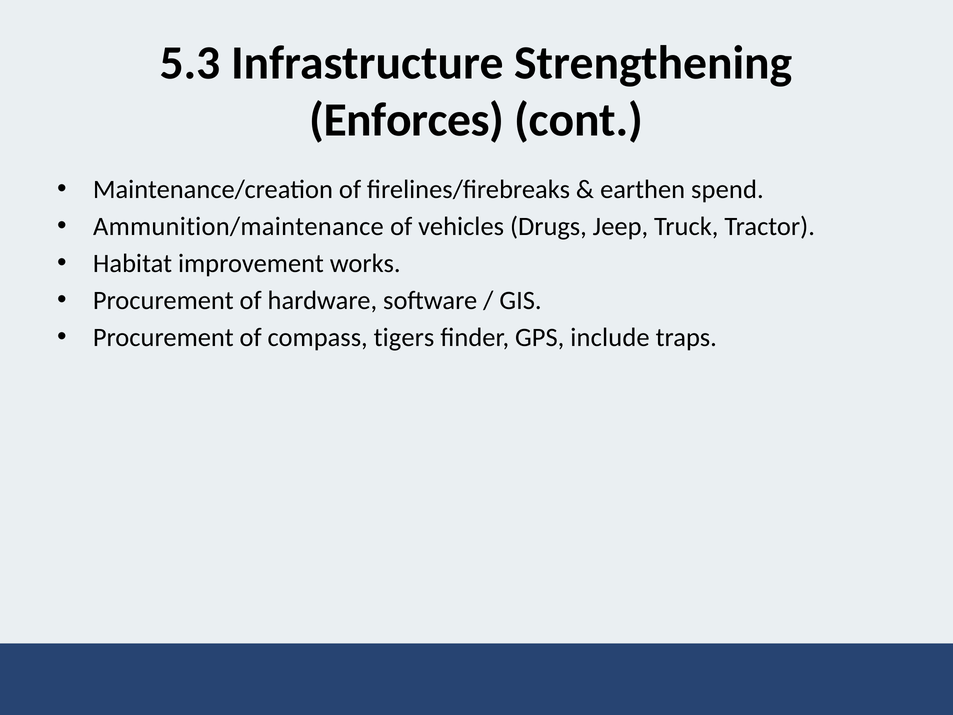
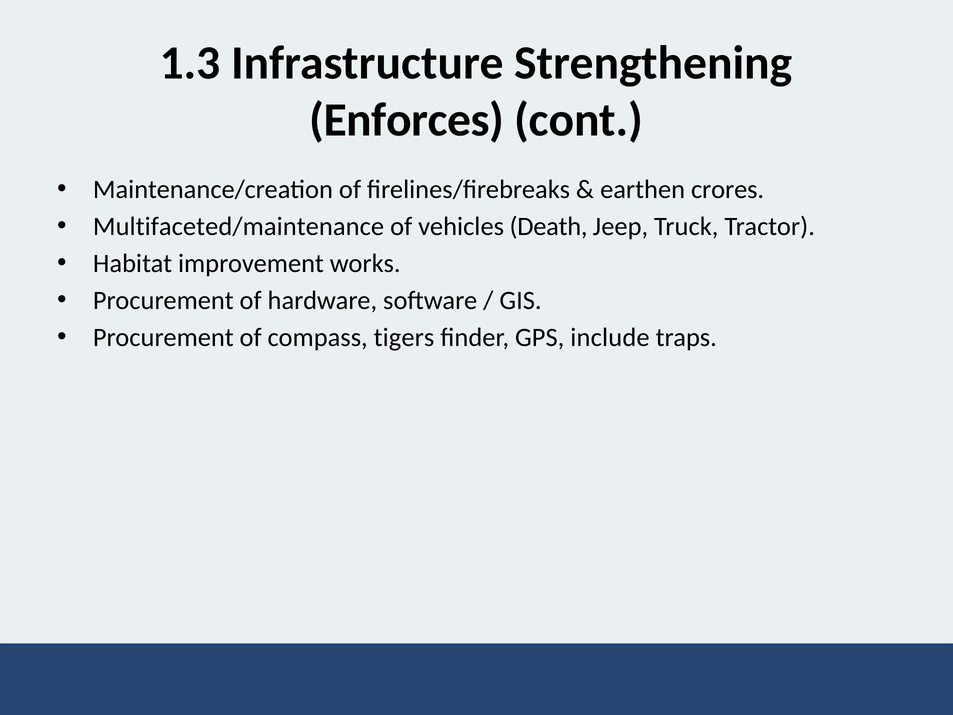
5.3: 5.3 -> 1.3
spend: spend -> crores
Ammunition/maintenance: Ammunition/maintenance -> Multifaceted/maintenance
Drugs: Drugs -> Death
